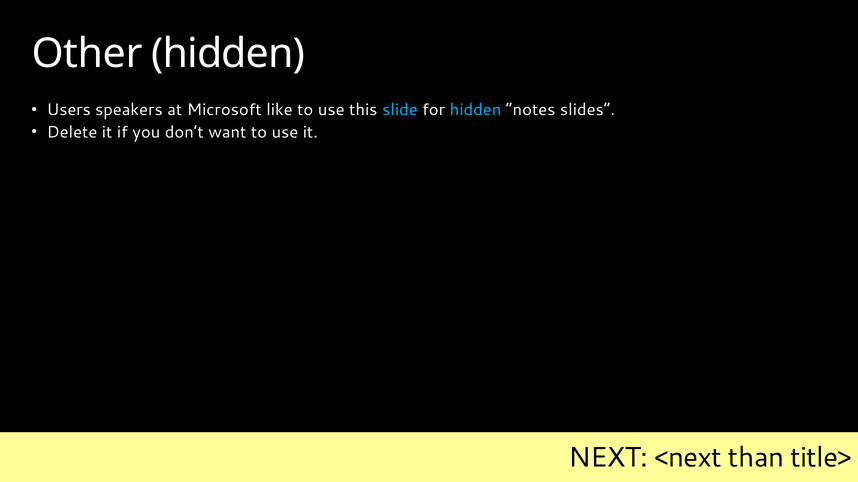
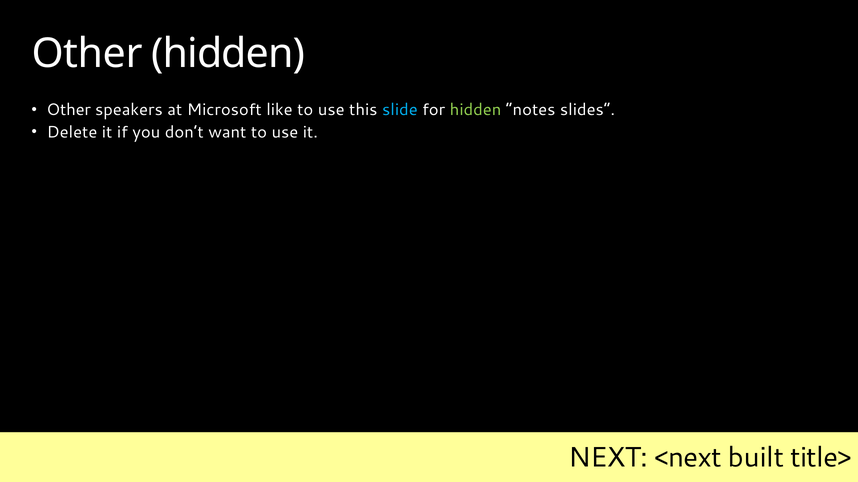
Users at (69, 110): Users -> Other
hidden at (476, 110) colour: light blue -> light green
than: than -> built
